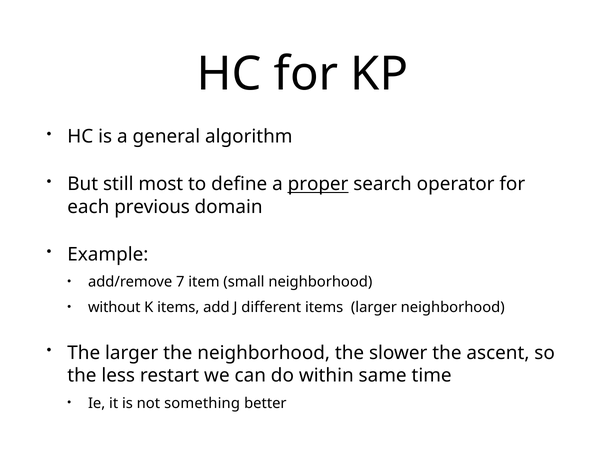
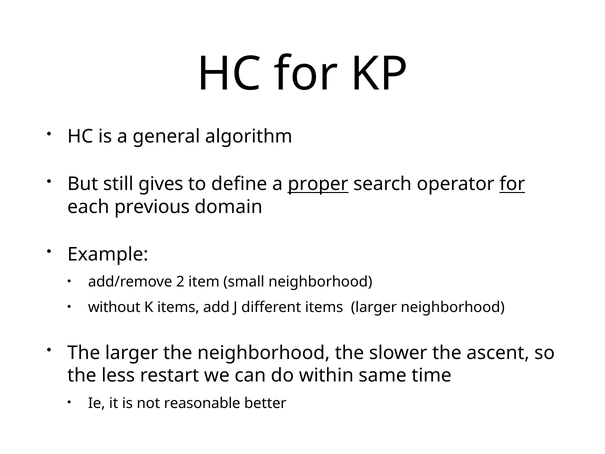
most: most -> gives
for at (512, 184) underline: none -> present
7: 7 -> 2
something: something -> reasonable
